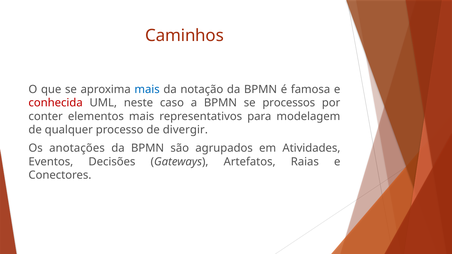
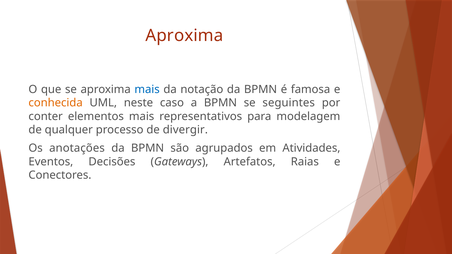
Caminhos at (185, 36): Caminhos -> Aproxima
conhecida colour: red -> orange
processos: processos -> seguintes
